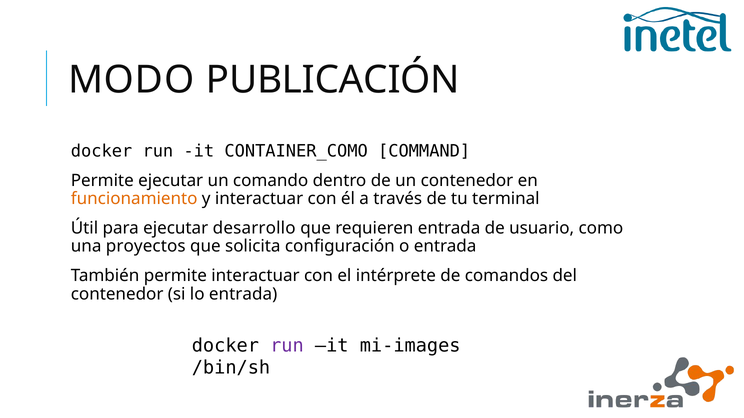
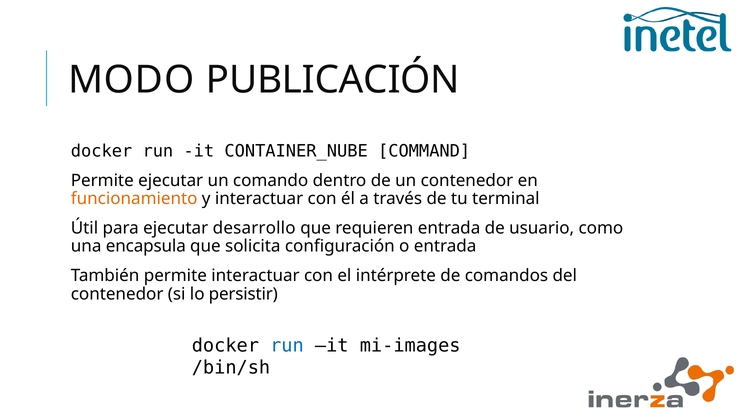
CONTAINER_COMO: CONTAINER_COMO -> CONTAINER_NUBE
proyectos: proyectos -> encapsula
lo entrada: entrada -> persistir
run at (287, 346) colour: purple -> blue
